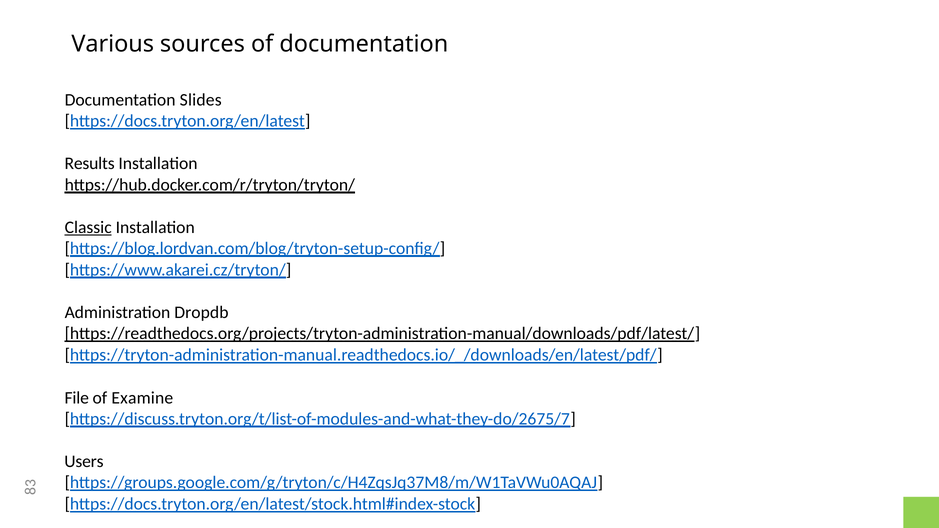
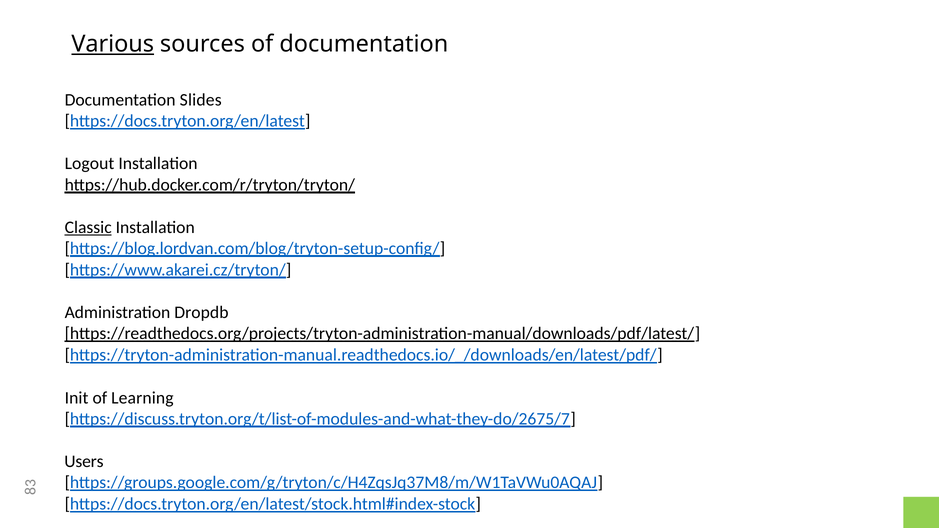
Various underline: none -> present
Results: Results -> Logout
File: File -> Init
Examine: Examine -> Learning
